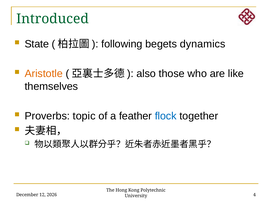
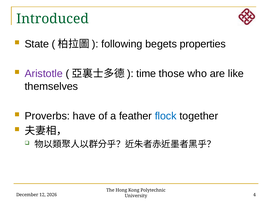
dynamics: dynamics -> properties
Aristotle colour: orange -> purple
also: also -> time
topic: topic -> have
